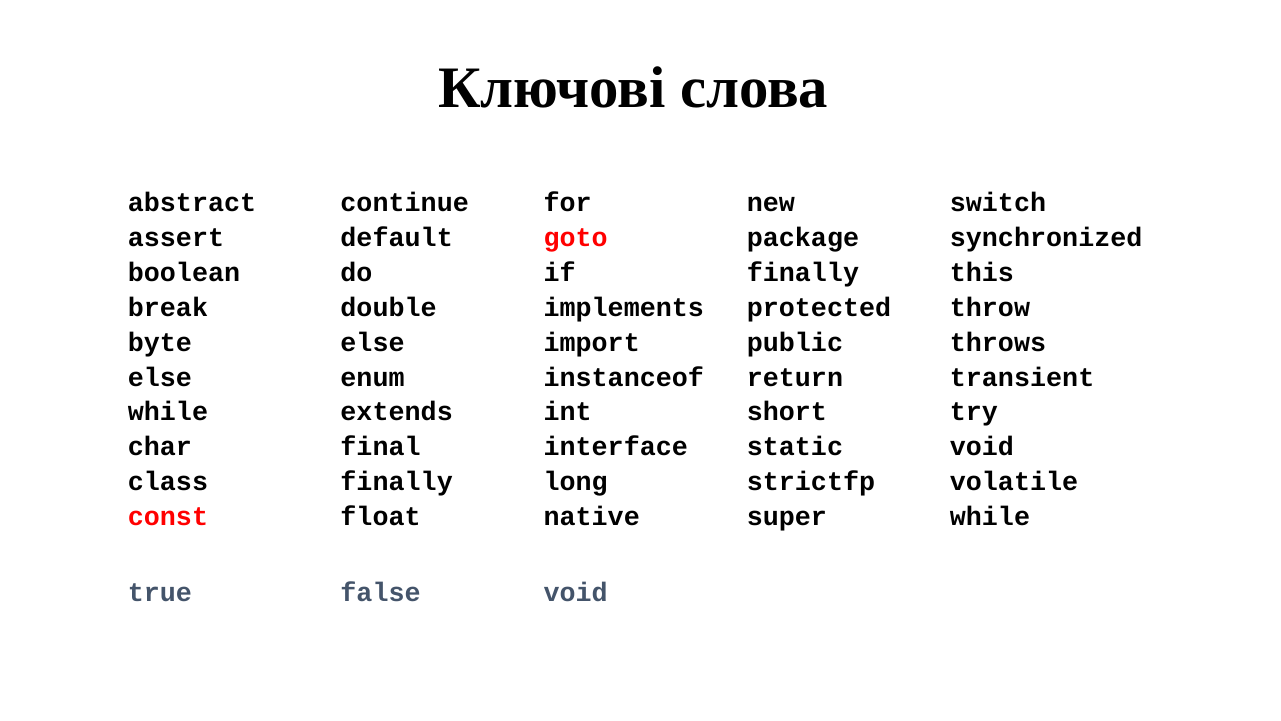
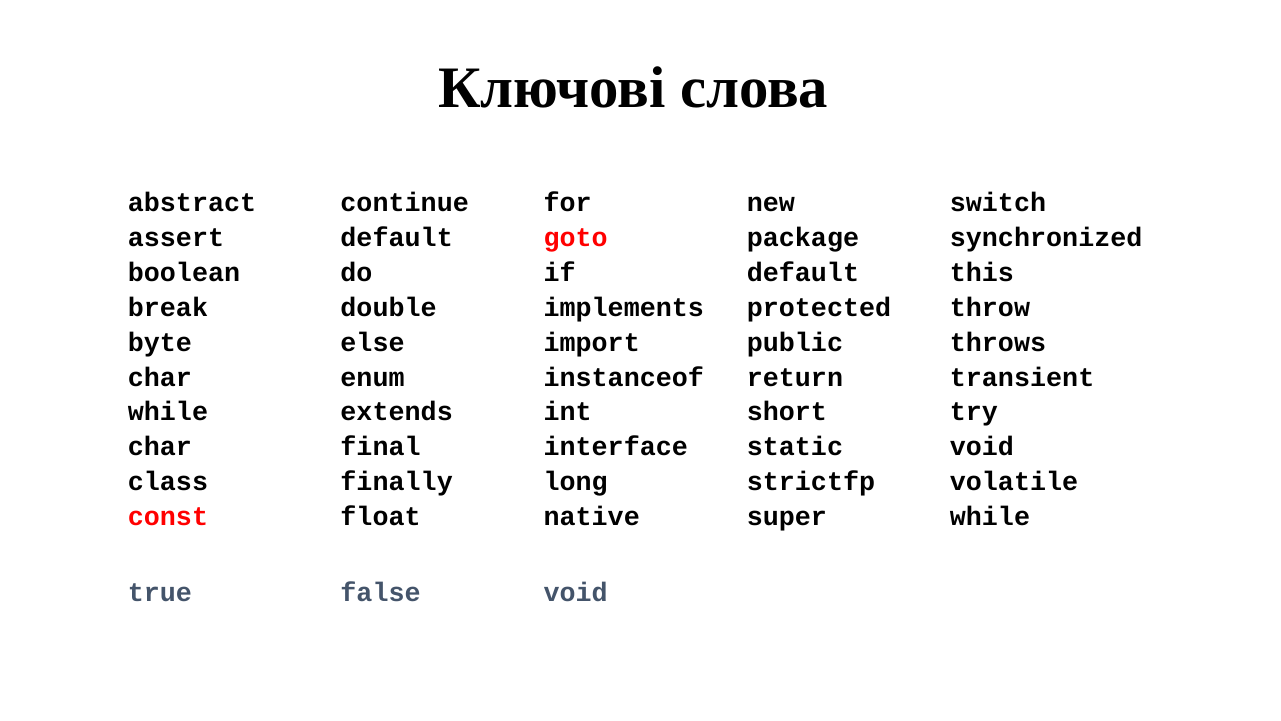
if finally: finally -> default
else at (160, 377): else -> char
